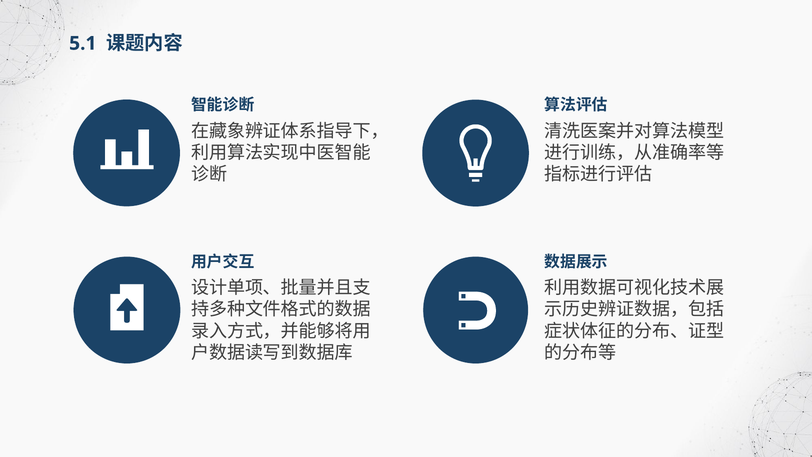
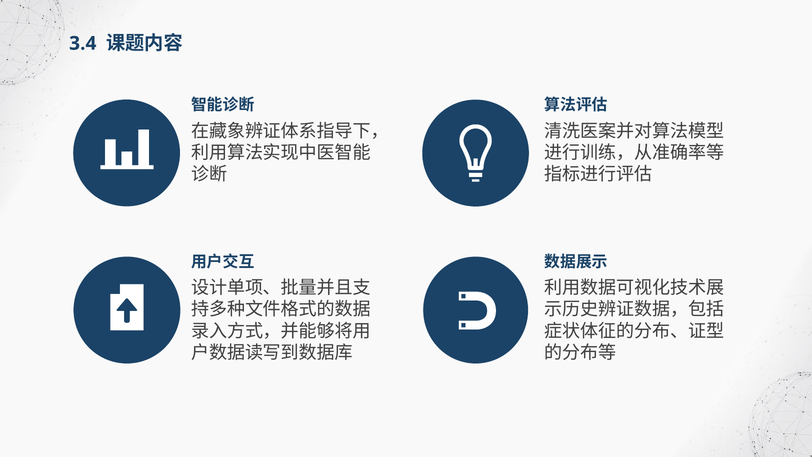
5.1: 5.1 -> 3.4
